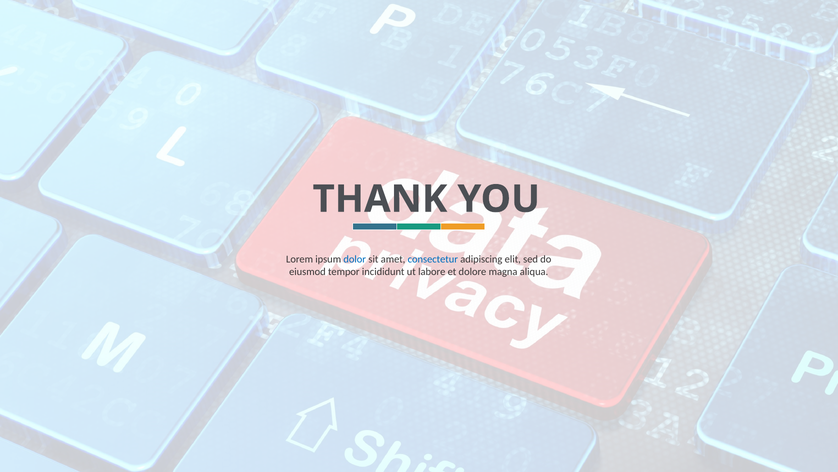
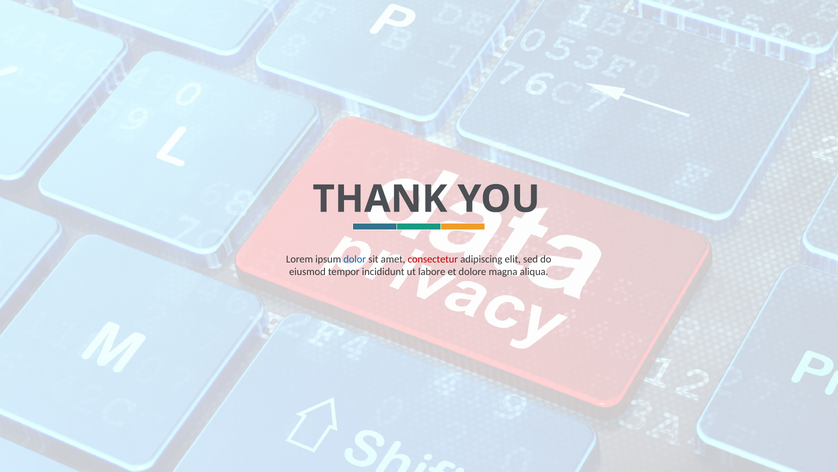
consectetur colour: blue -> red
